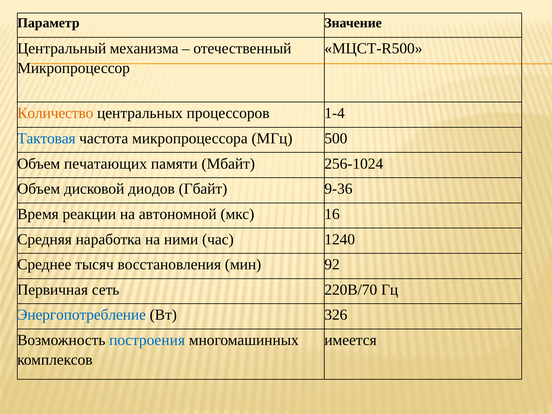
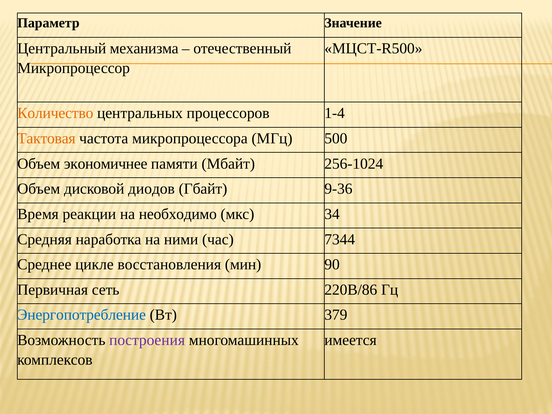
Тактовая colour: blue -> orange
печатающих: печатающих -> экономичнее
автономной: автономной -> необходимо
16: 16 -> 34
1240: 1240 -> 7344
тысяч: тысяч -> цикле
92: 92 -> 90
220В/70: 220В/70 -> 220В/86
326: 326 -> 379
построения colour: blue -> purple
